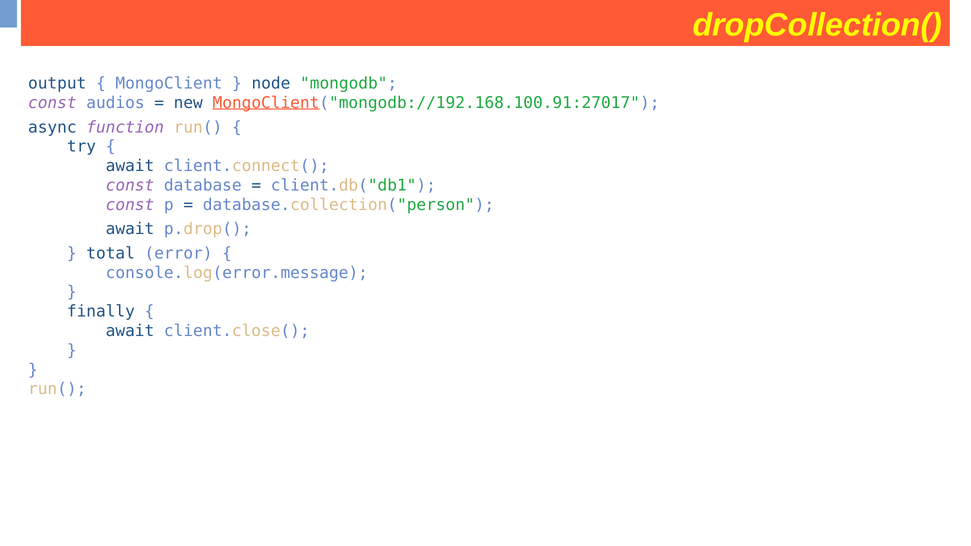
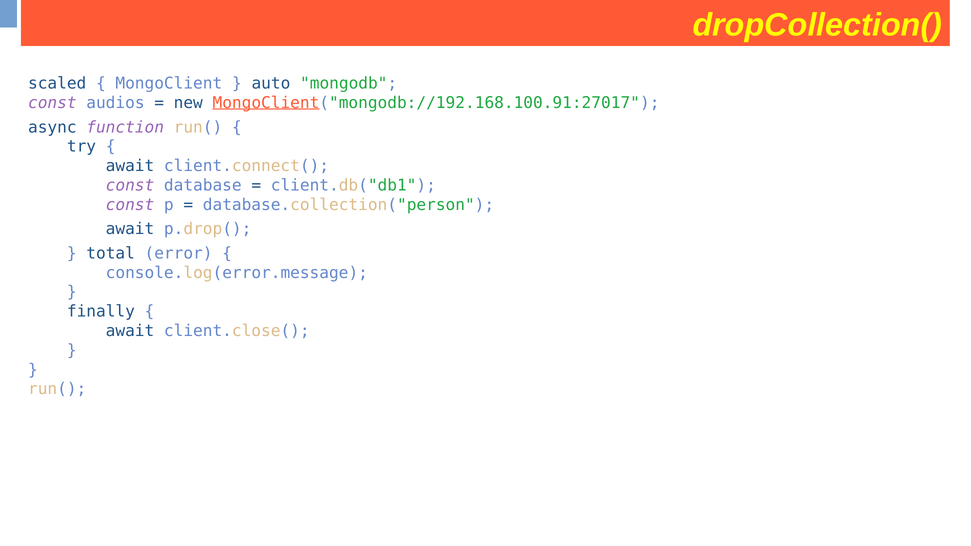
output: output -> scaled
node: node -> auto
